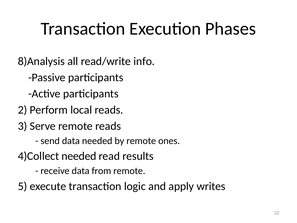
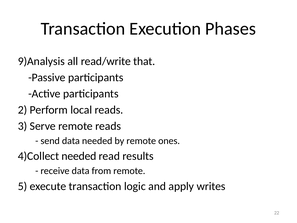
8)Analysis: 8)Analysis -> 9)Analysis
info: info -> that
